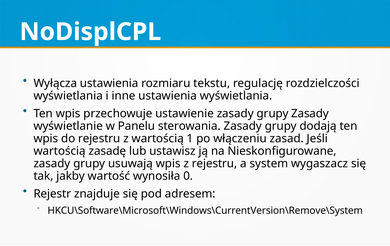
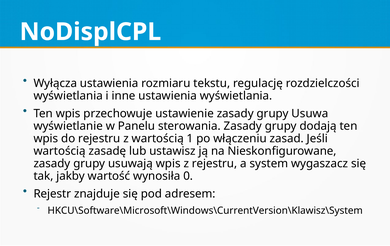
grupy Zasady: Zasady -> Usuwa
HKCU\Software\Microsoft\Windows\CurrentVersion\Remove\System: HKCU\Software\Microsoft\Windows\CurrentVersion\Remove\System -> HKCU\Software\Microsoft\Windows\CurrentVersion\Klawisz\System
